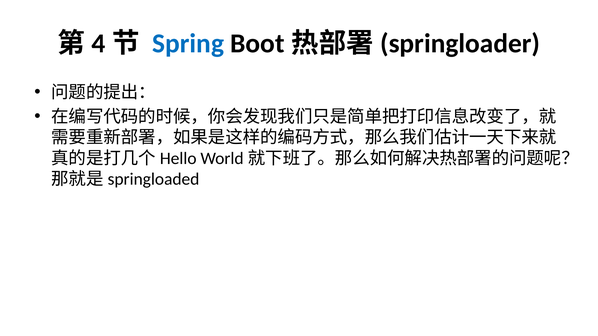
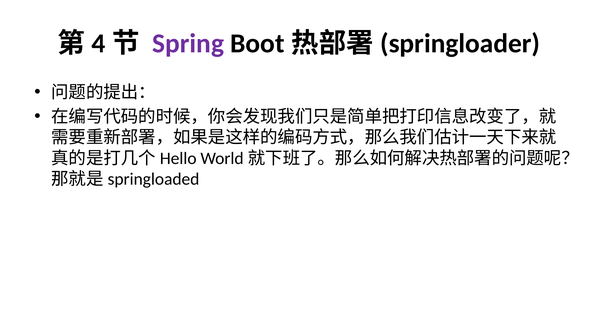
Spring colour: blue -> purple
